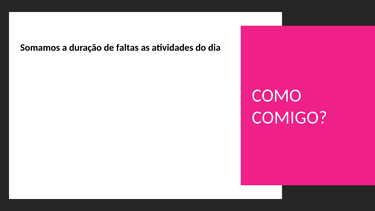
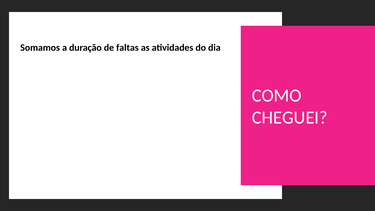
COMIGO: COMIGO -> CHEGUEI
